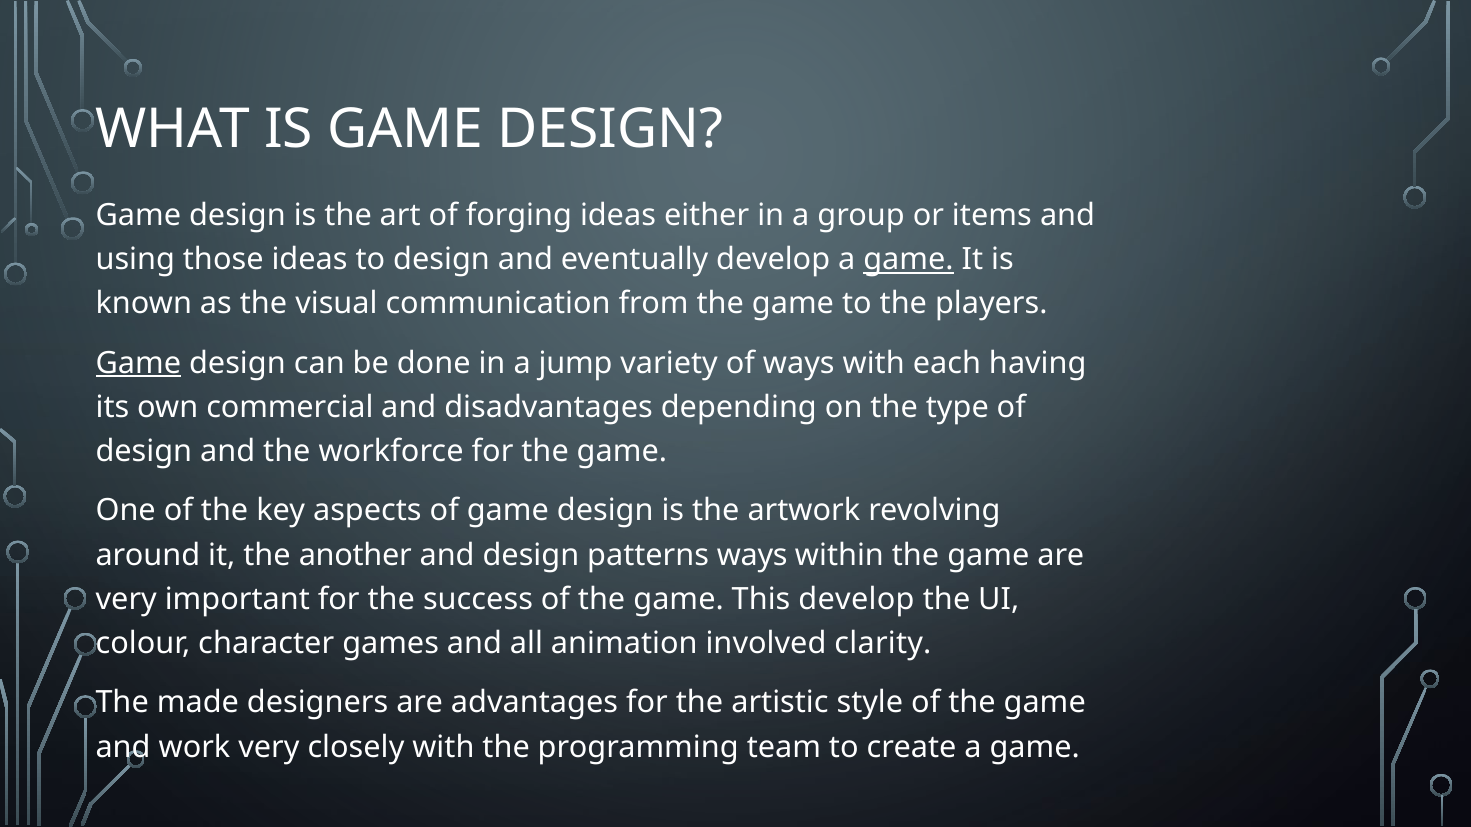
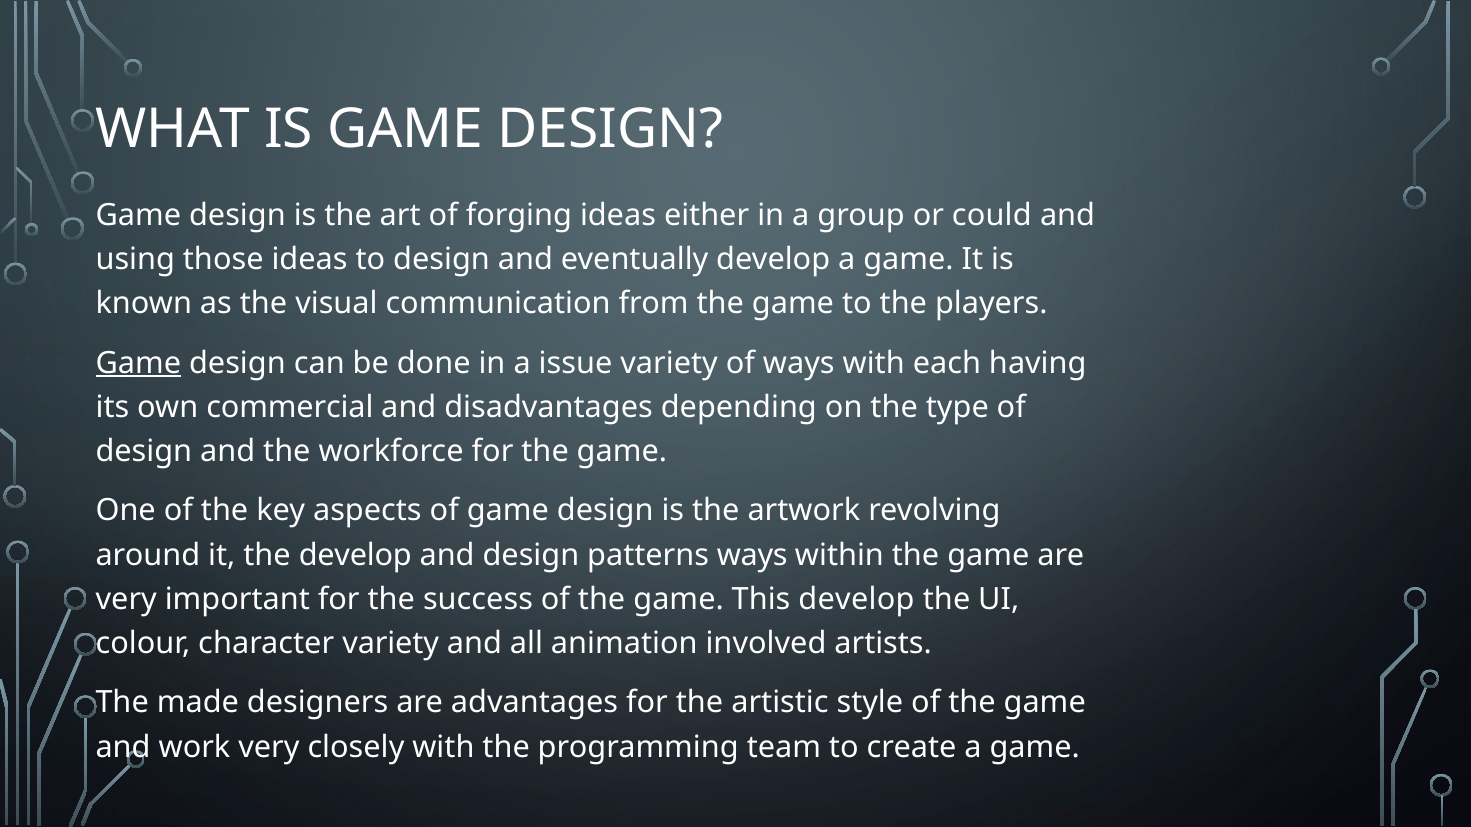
items: items -> could
game at (908, 260) underline: present -> none
jump: jump -> issue
the another: another -> develop
character games: games -> variety
clarity: clarity -> artists
